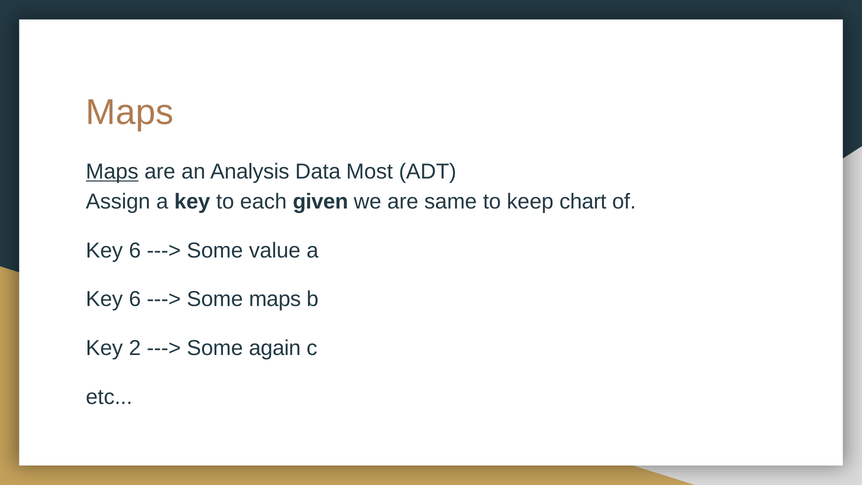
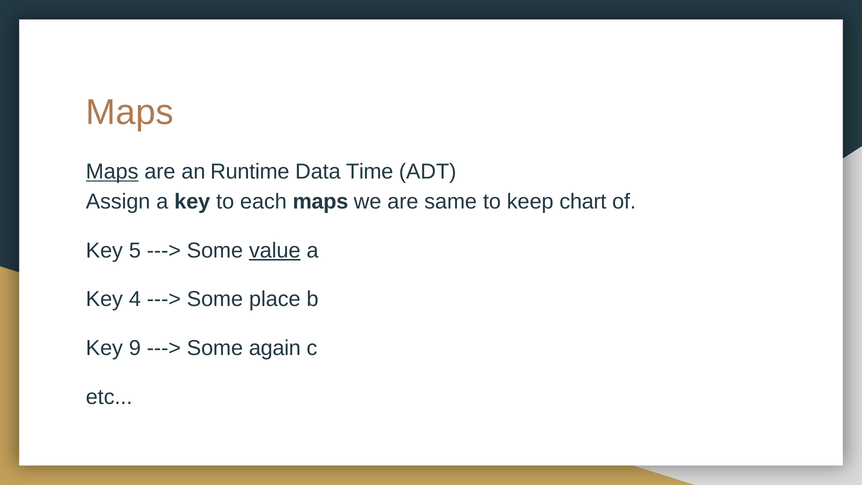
Analysis: Analysis -> Runtime
Most: Most -> Time
each given: given -> maps
6 at (135, 250): 6 -> 5
value underline: none -> present
6 at (135, 299): 6 -> 4
Some maps: maps -> place
2: 2 -> 9
